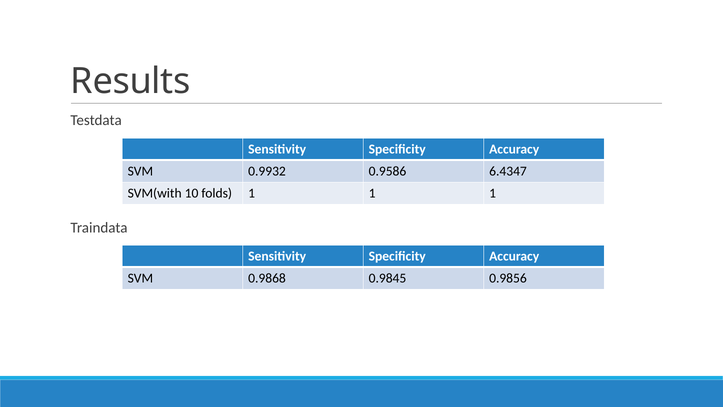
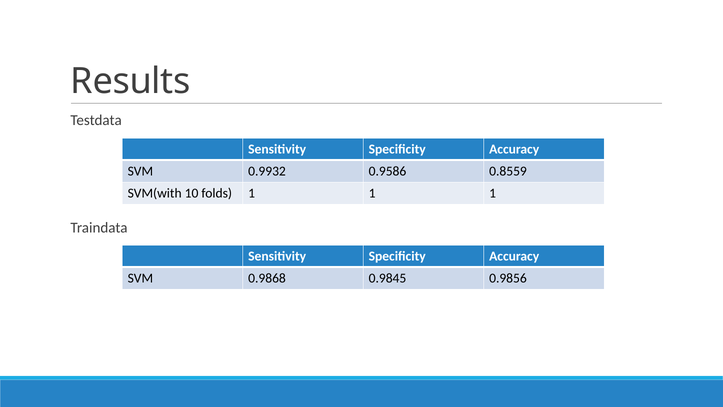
6.4347: 6.4347 -> 0.8559
